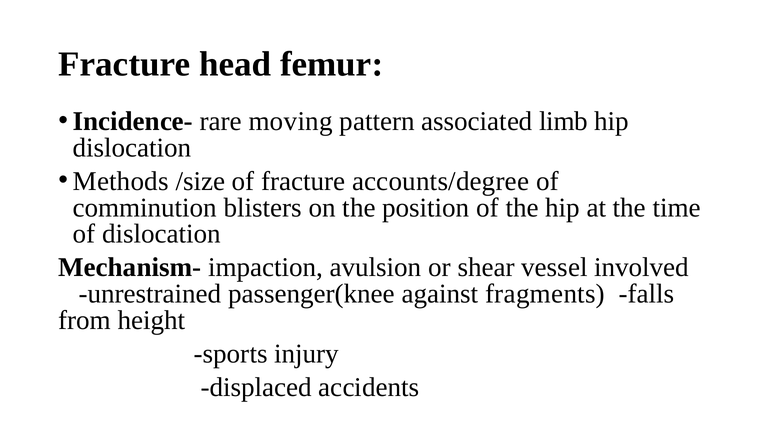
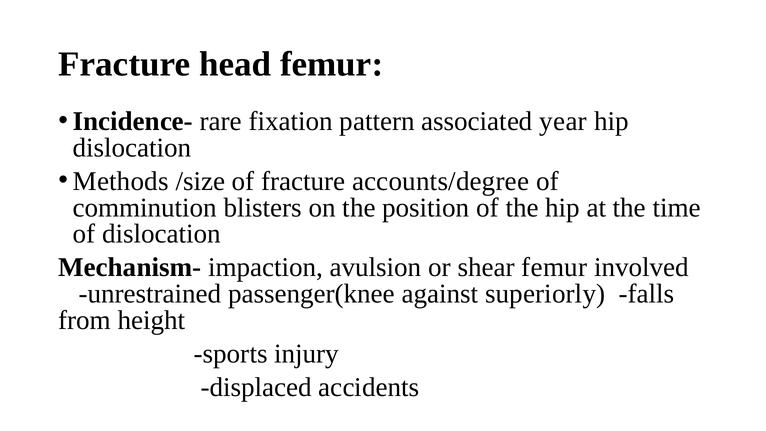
moving: moving -> fixation
limb: limb -> year
shear vessel: vessel -> femur
fragments: fragments -> superiorly
